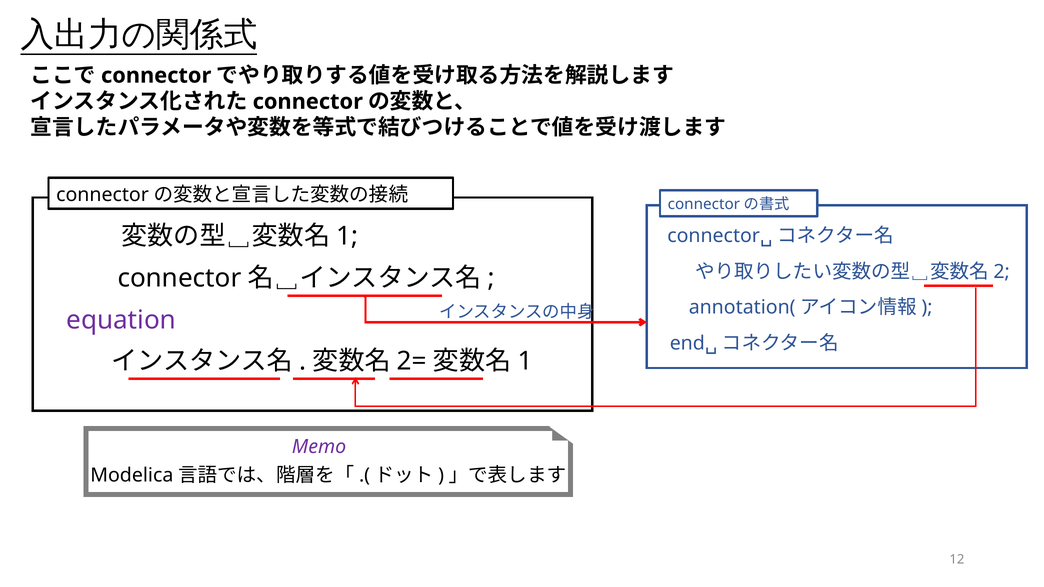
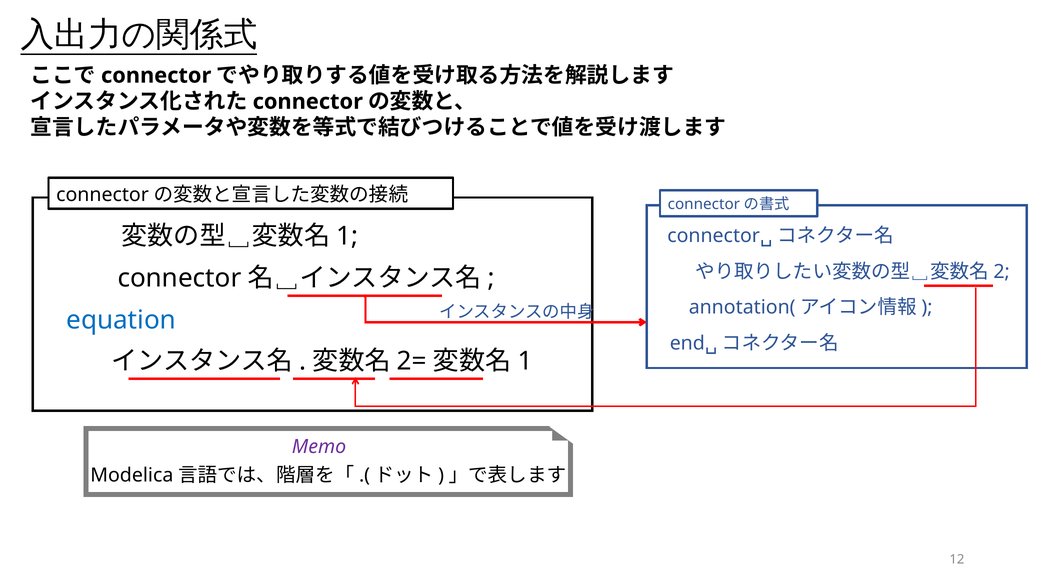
equation colour: purple -> blue
